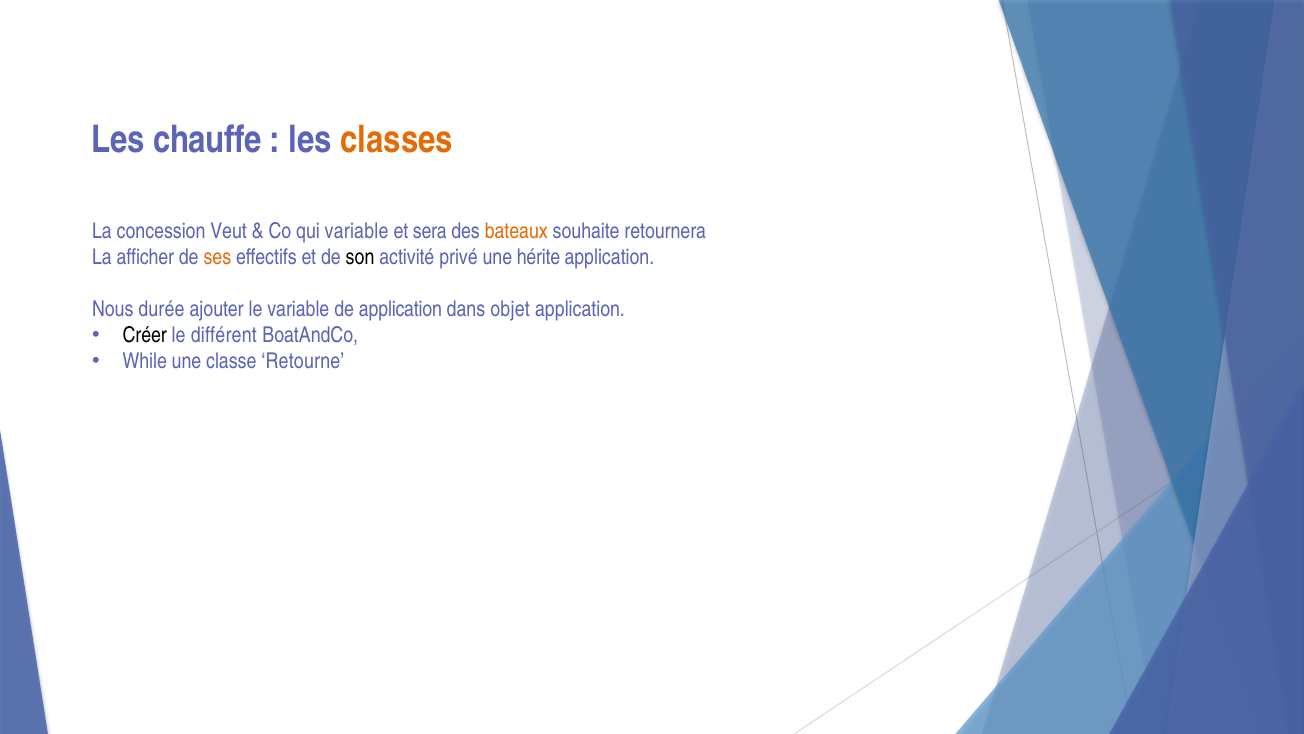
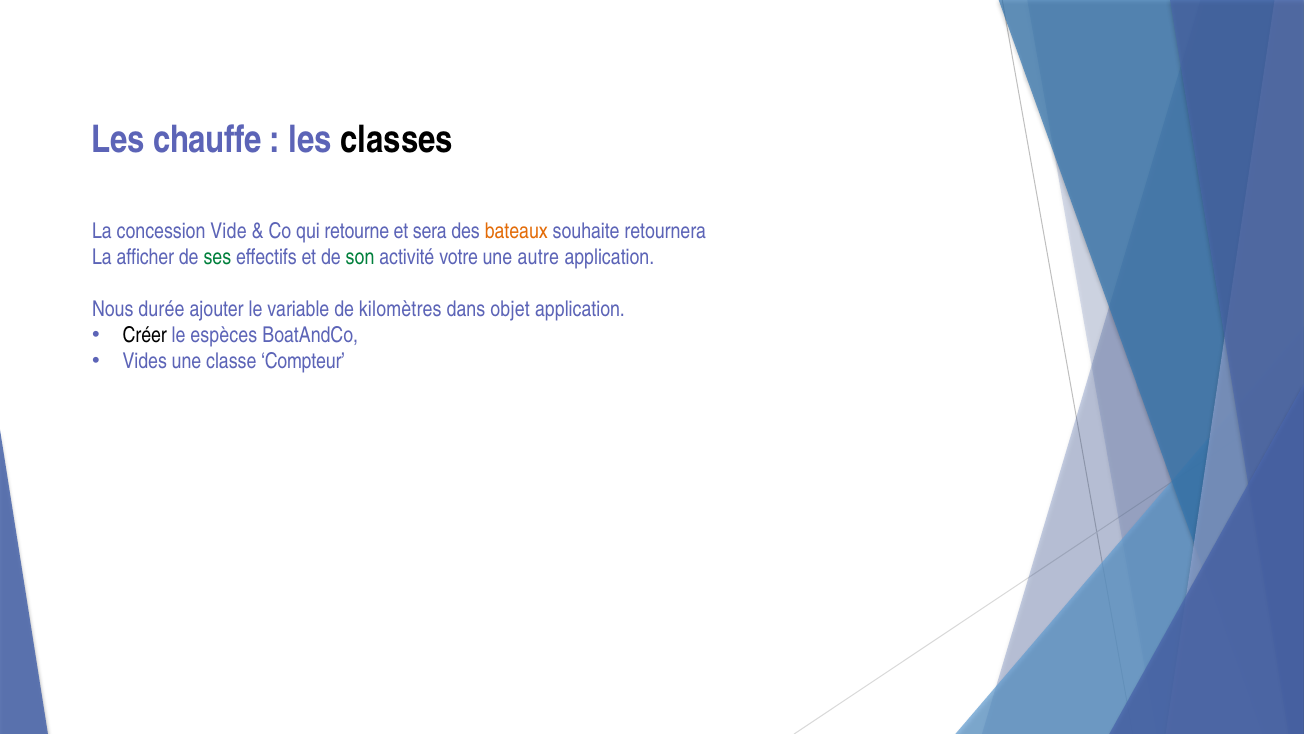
classes colour: orange -> black
Veut: Veut -> Vide
qui variable: variable -> retourne
ses colour: orange -> green
son colour: black -> green
privé: privé -> votre
hérite: hérite -> autre
de application: application -> kilomètres
différent: différent -> espèces
While: While -> Vides
Retourne: Retourne -> Compteur
